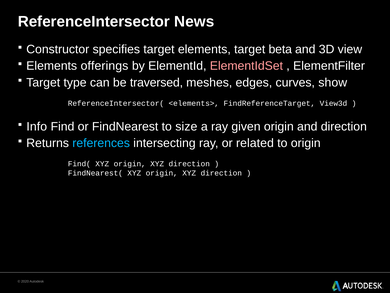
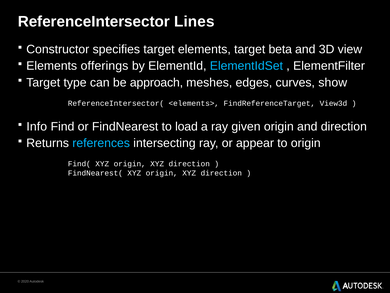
News: News -> Lines
ElementIdSet colour: pink -> light blue
traversed: traversed -> approach
size: size -> load
related: related -> appear
